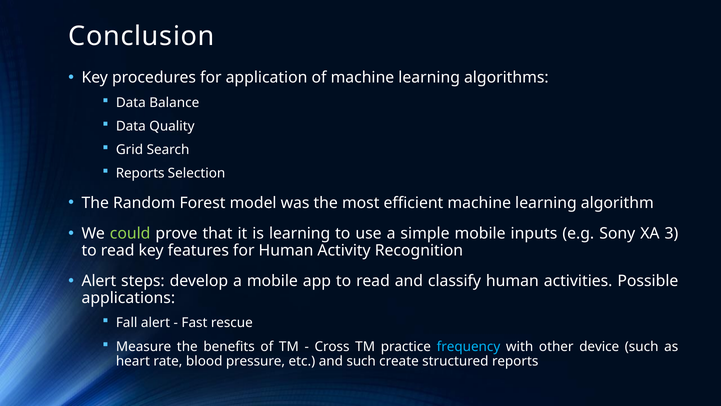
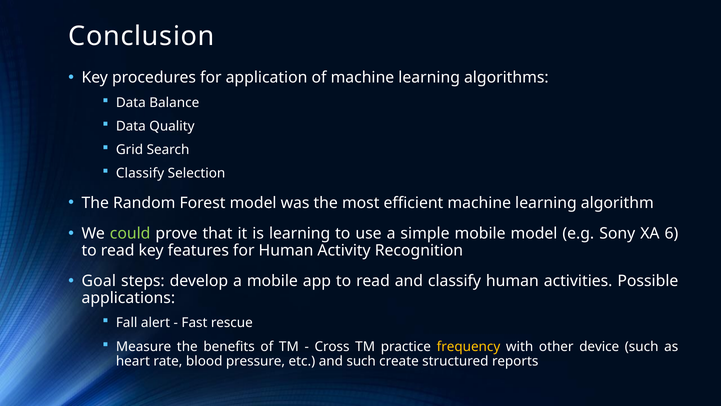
Reports at (140, 173): Reports -> Classify
mobile inputs: inputs -> model
3: 3 -> 6
Alert at (99, 281): Alert -> Goal
frequency colour: light blue -> yellow
